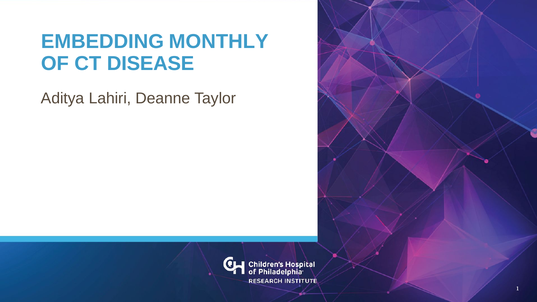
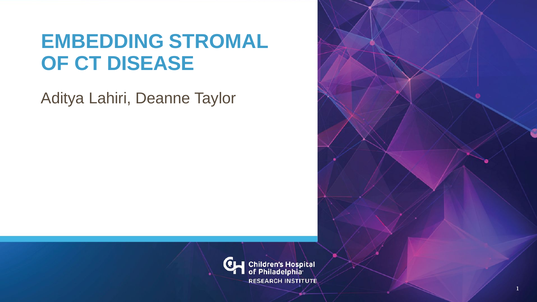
MONTHLY: MONTHLY -> STROMAL
